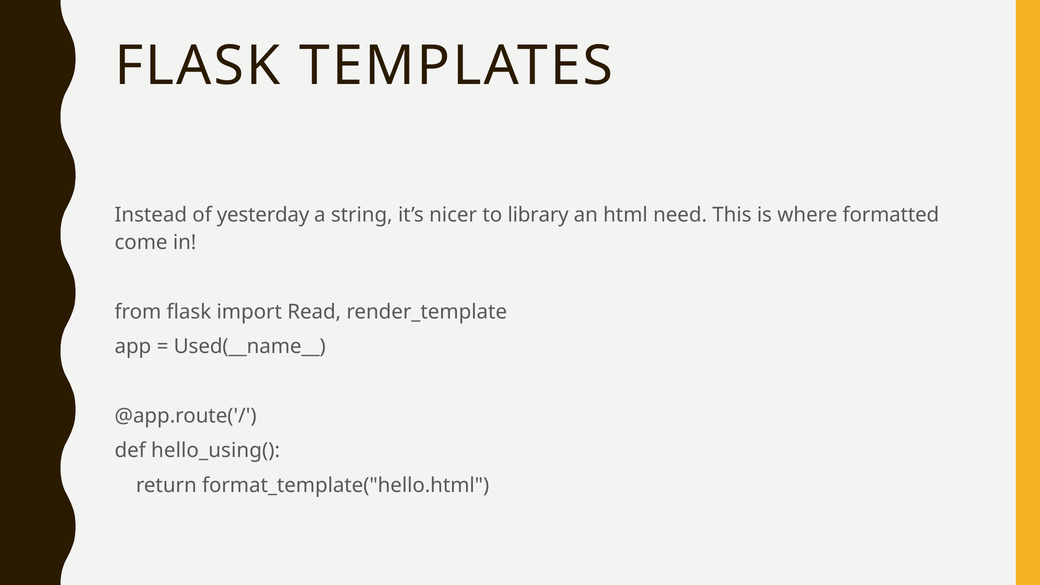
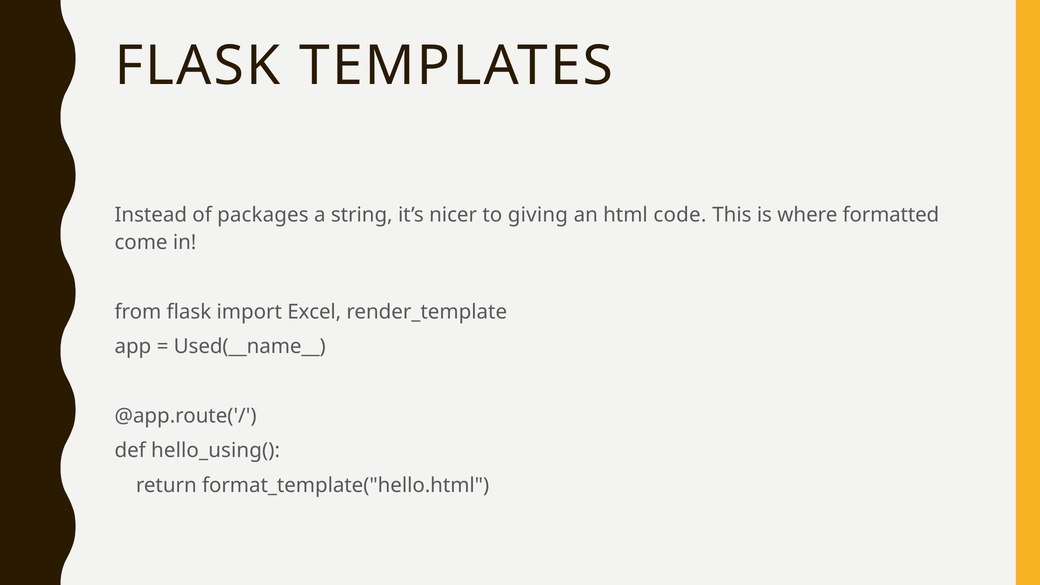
yesterday: yesterday -> packages
library: library -> giving
need: need -> code
Read: Read -> Excel
